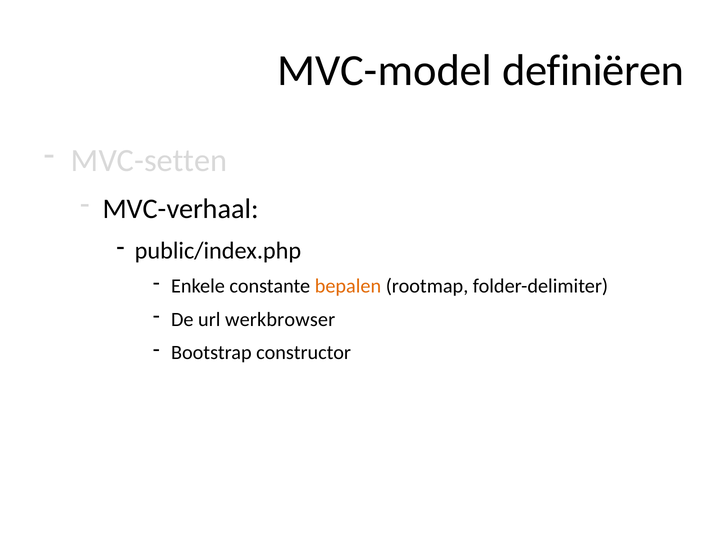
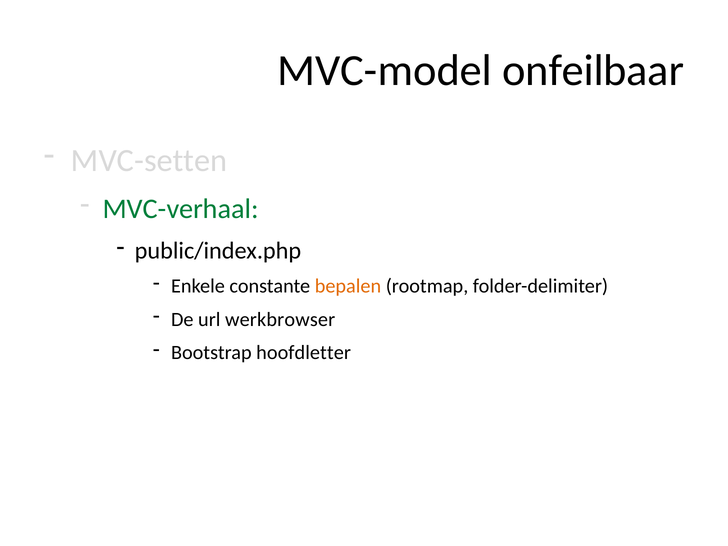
definiëren: definiëren -> onfeilbaar
MVC-verhaal colour: black -> green
constructor: constructor -> hoofdletter
